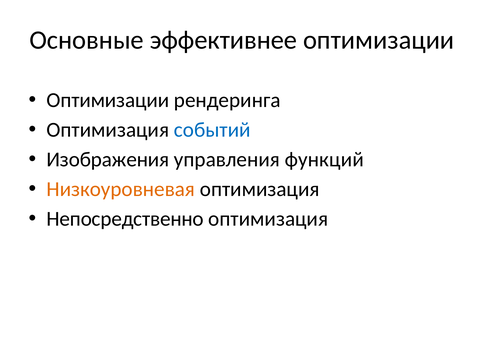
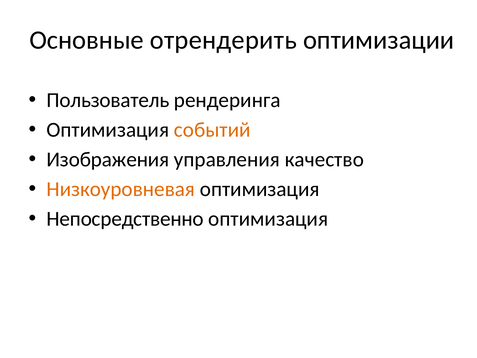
эффективнее: эффективнее -> отрендерить
Оптимизации at (108, 100): Оптимизации -> Пользователь
событий colour: blue -> orange
функций: функций -> качество
